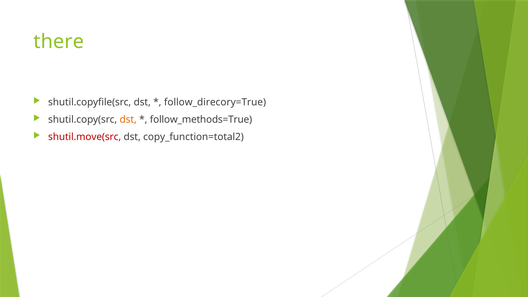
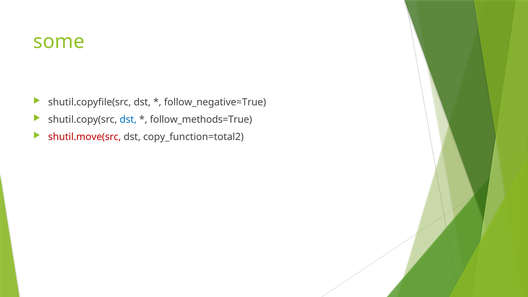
there: there -> some
follow_direcory=True: follow_direcory=True -> follow_negative=True
dst at (128, 120) colour: orange -> blue
